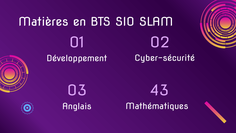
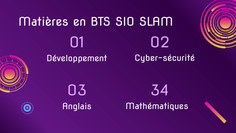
43: 43 -> 34
